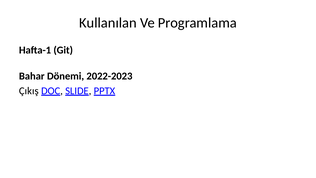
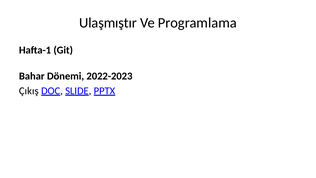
Kullanılan: Kullanılan -> Ulaşmıştır
